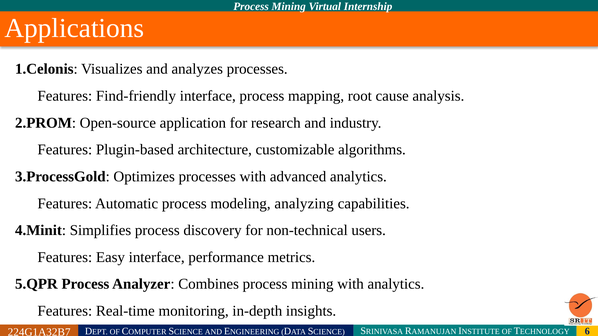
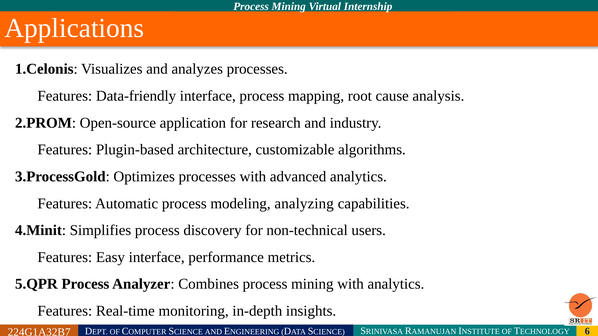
Find-friendly: Find-friendly -> Data-friendly
